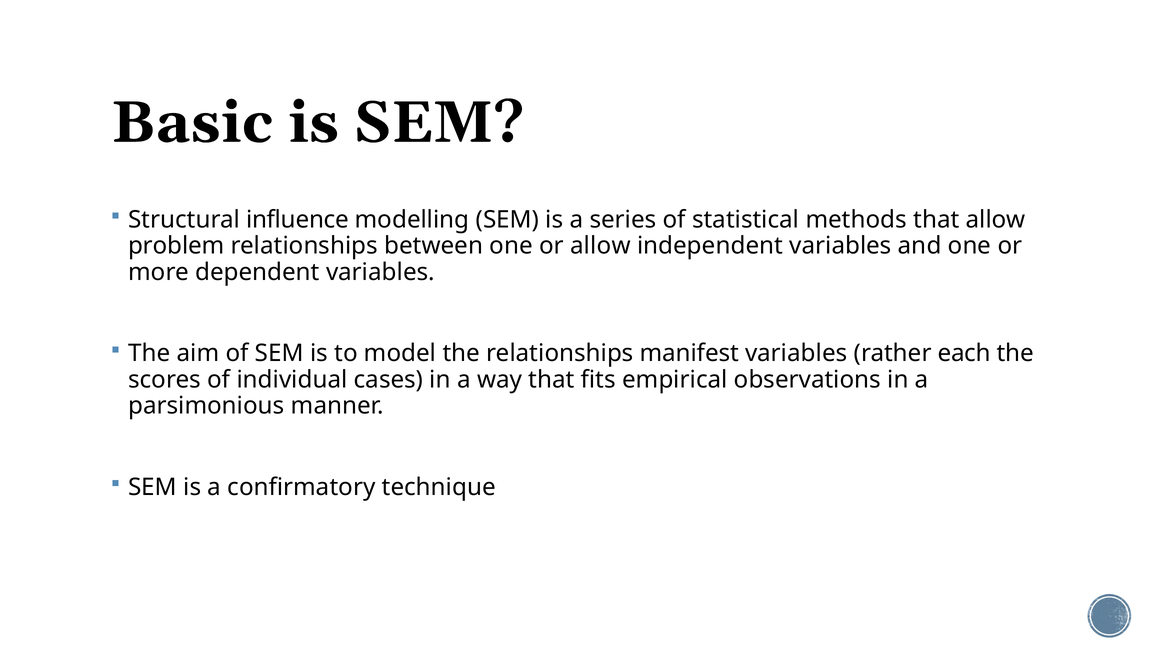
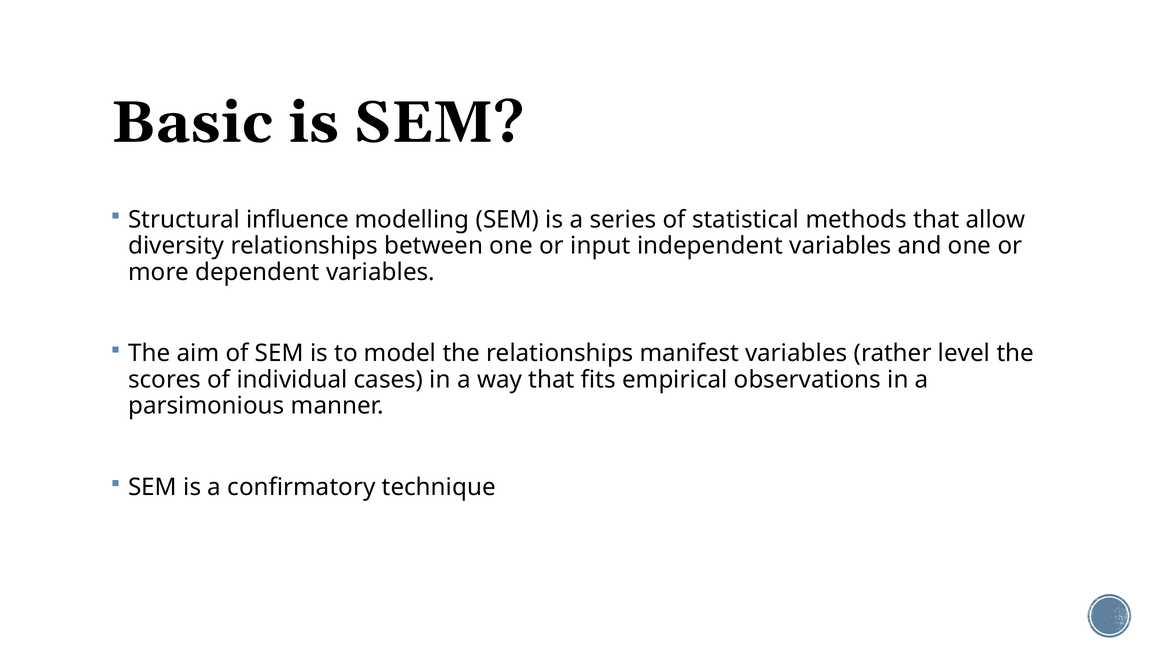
problem: problem -> diversity
or allow: allow -> input
each: each -> level
